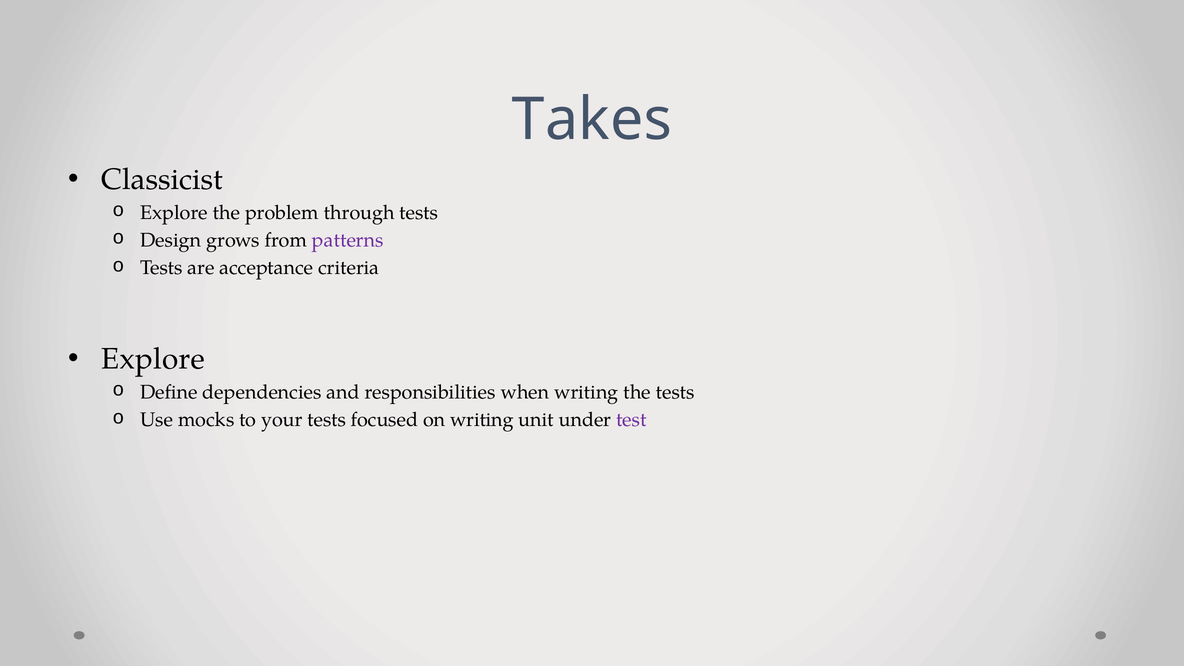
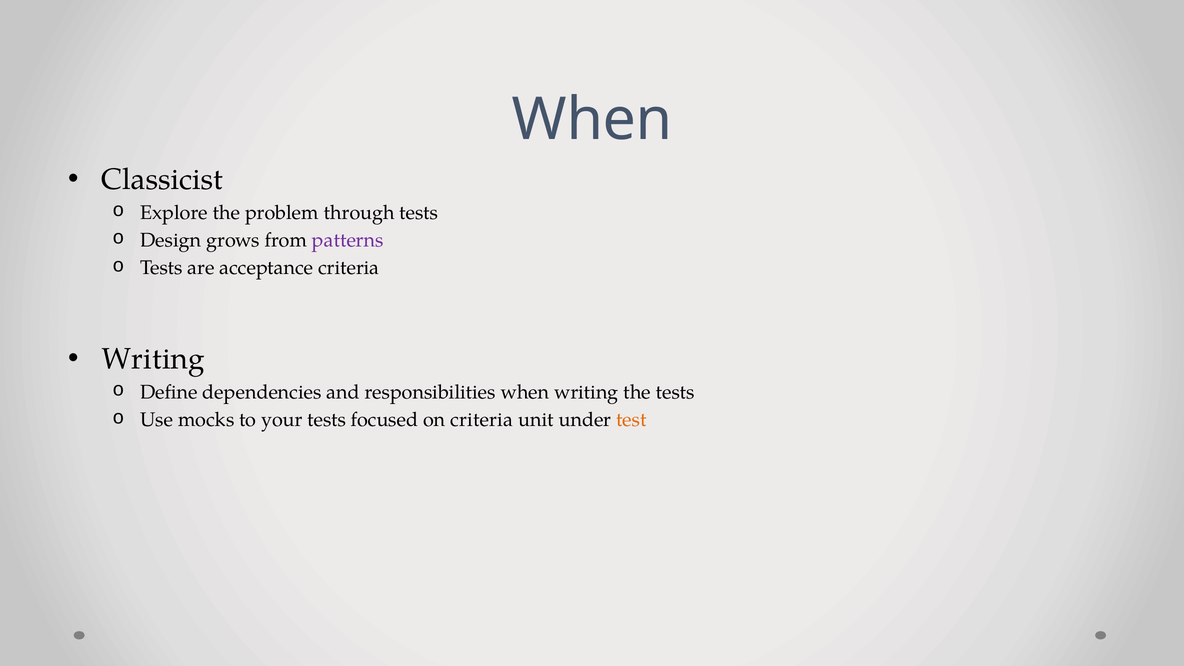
Takes at (592, 120): Takes -> When
Explore at (153, 359): Explore -> Writing
on writing: writing -> criteria
test colour: purple -> orange
